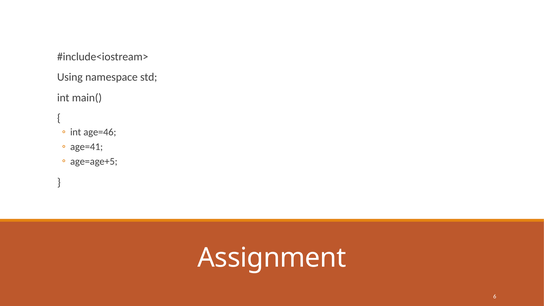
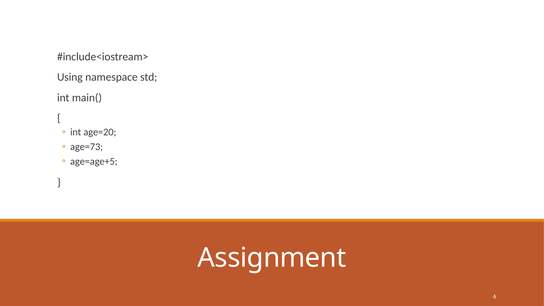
age=46: age=46 -> age=20
age=41: age=41 -> age=73
